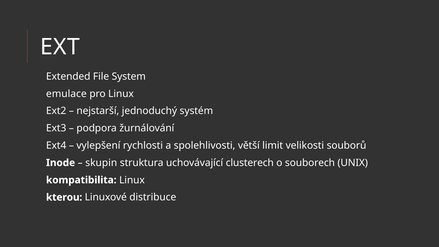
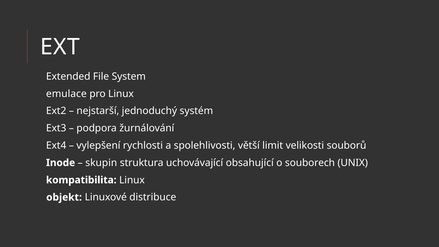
clusterech: clusterech -> obsahující
kterou: kterou -> objekt
